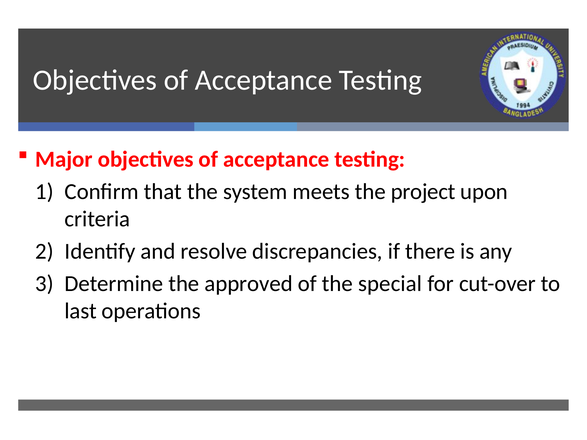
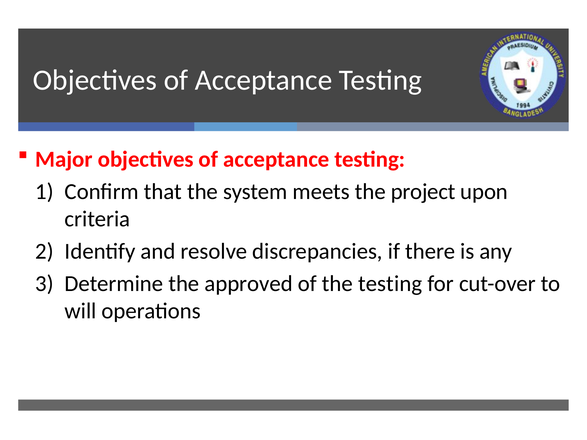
the special: special -> testing
last: last -> will
